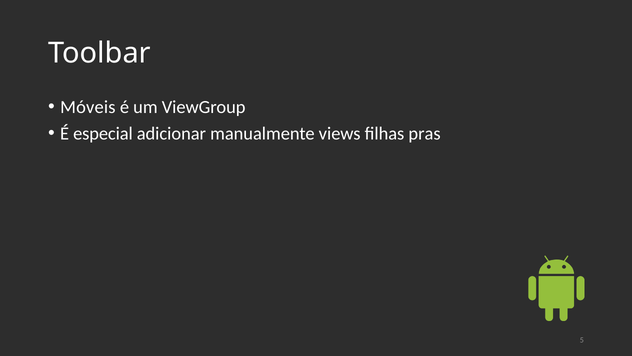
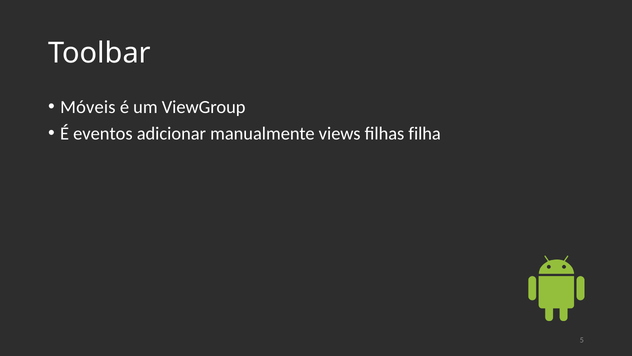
especial: especial -> eventos
pras: pras -> filha
